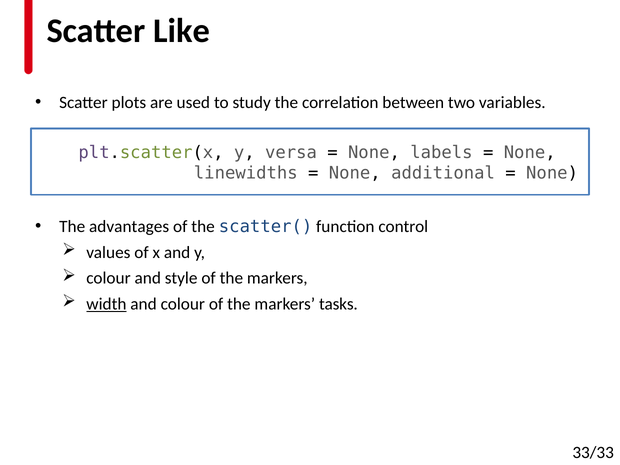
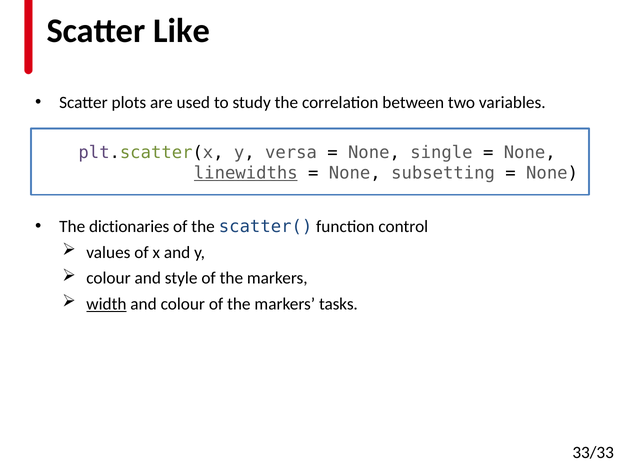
labels: labels -> single
linewidths underline: none -> present
additional: additional -> subsetting
advantages: advantages -> dictionaries
